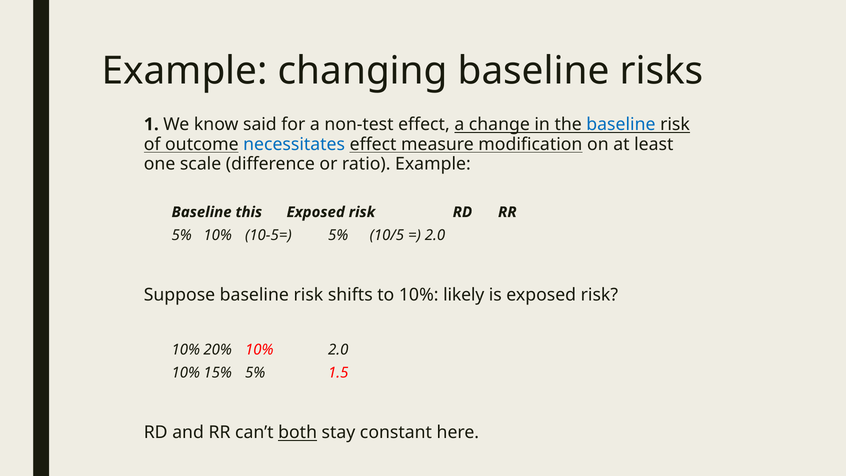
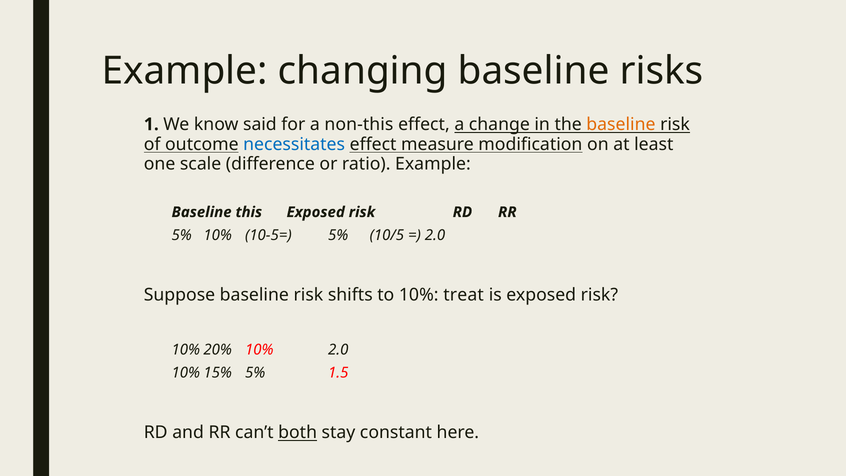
non-test: non-test -> non-this
baseline at (621, 124) colour: blue -> orange
likely: likely -> treat
